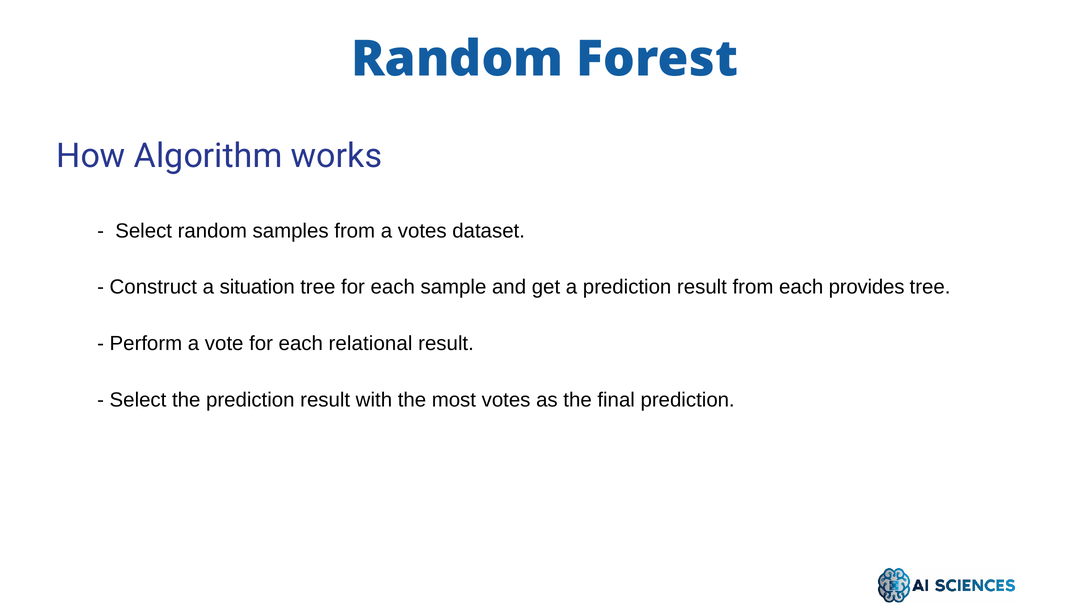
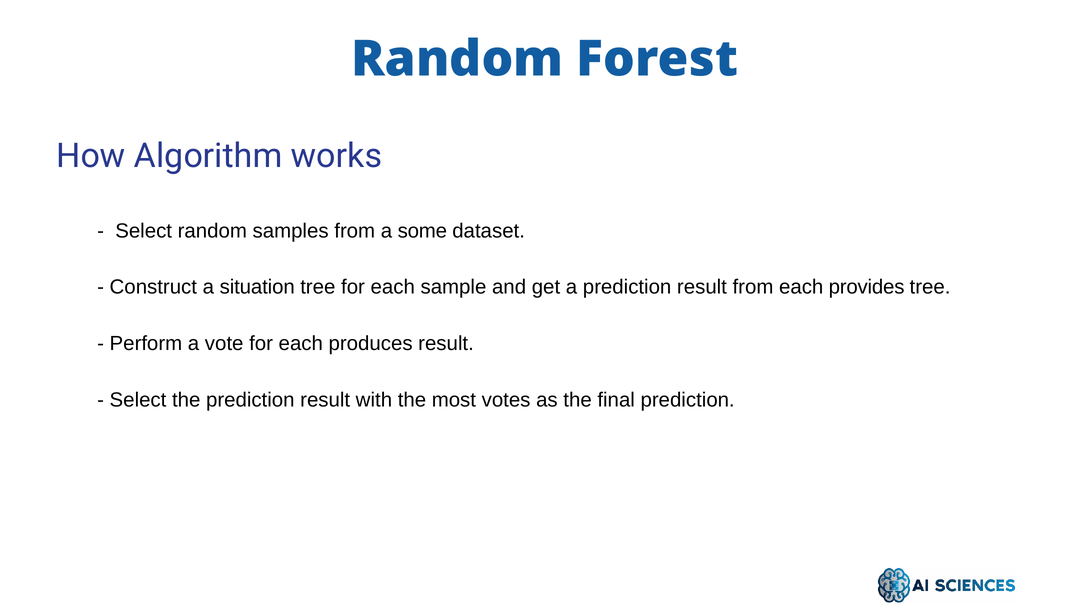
a votes: votes -> some
relational: relational -> produces
